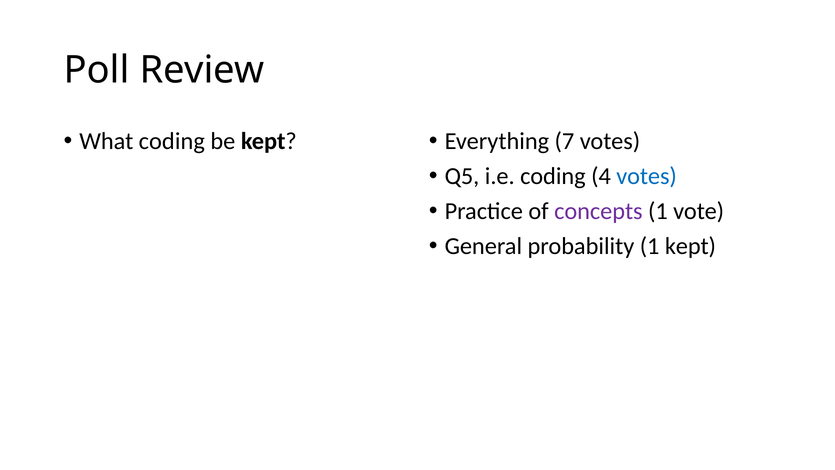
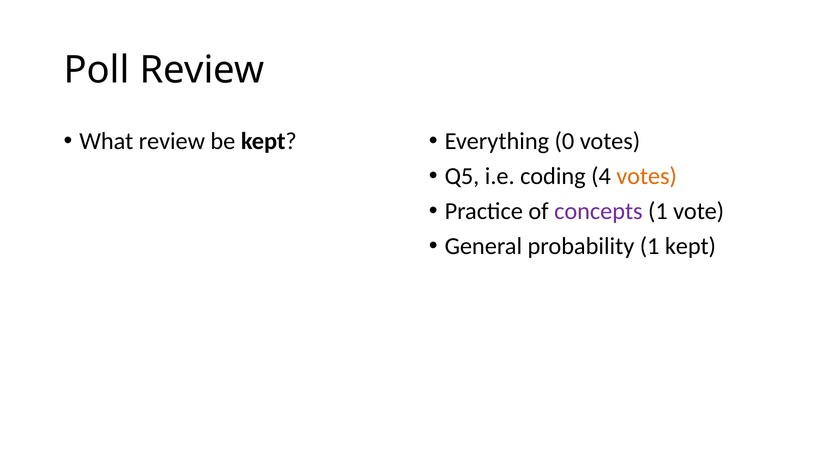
What coding: coding -> review
7: 7 -> 0
votes at (647, 176) colour: blue -> orange
